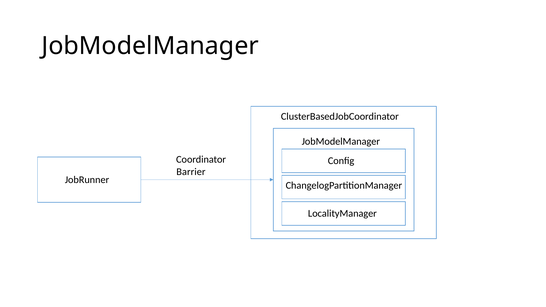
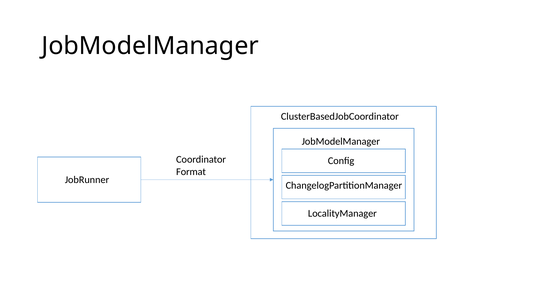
Barrier: Barrier -> Format
